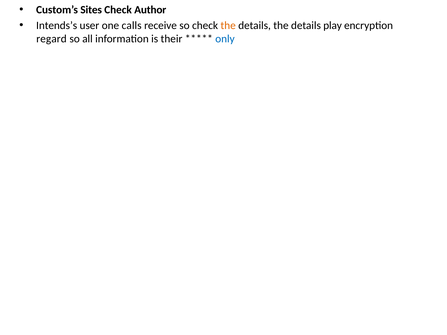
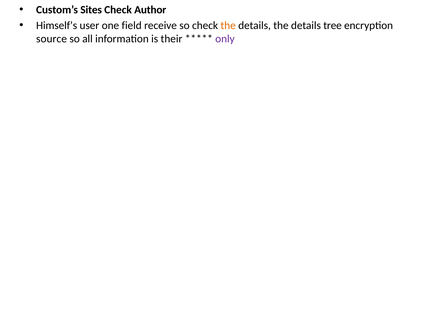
Intends’s: Intends’s -> Himself’s
calls: calls -> field
play: play -> tree
regard: regard -> source
only colour: blue -> purple
